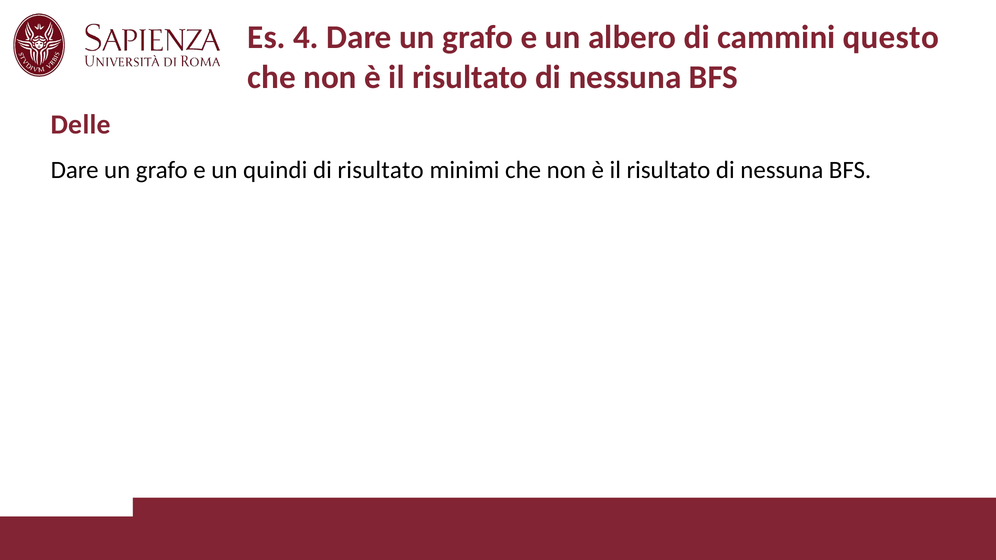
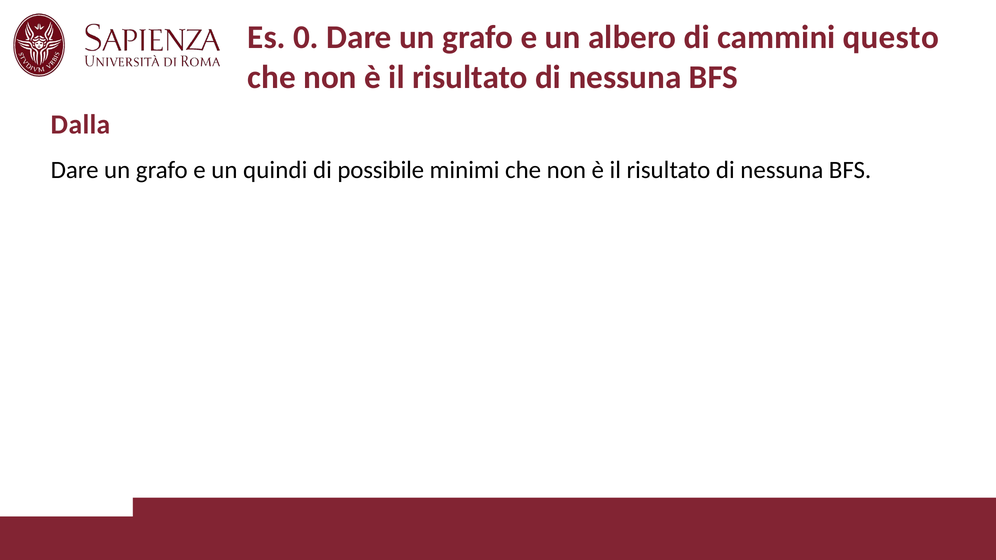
4: 4 -> 0
Delle: Delle -> Dalla
di risultato: risultato -> possibile
